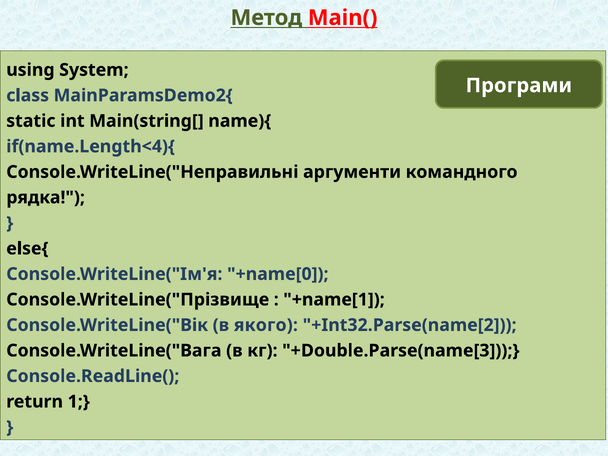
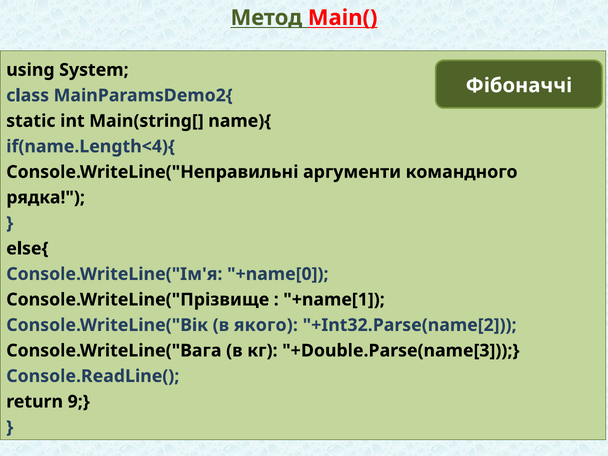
Програми: Програми -> Фiбоначчi
1: 1 -> 9
